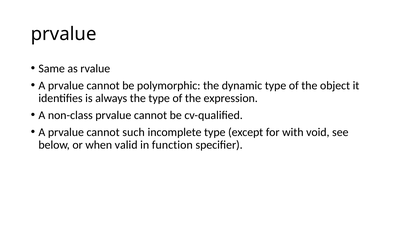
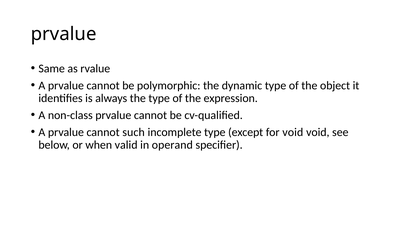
for with: with -> void
function: function -> operand
